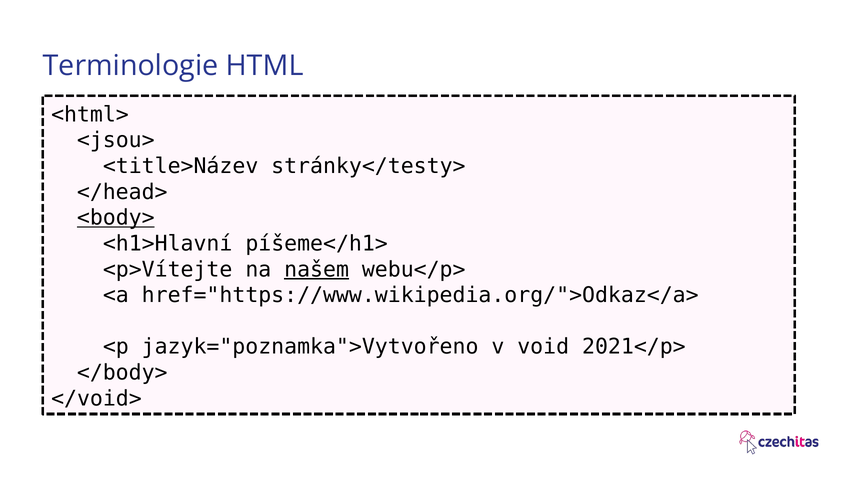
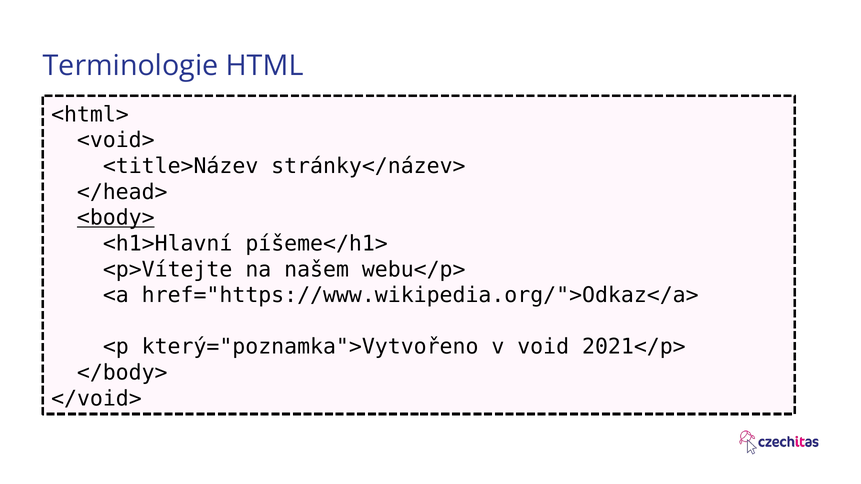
<jsou>: <jsou> -> <void>
stránky</testy>: stránky</testy> -> stránky</název>
našem underline: present -> none
jazyk="poznamka">Vytvořeno: jazyk="poznamka">Vytvořeno -> který="poznamka">Vytvořeno
